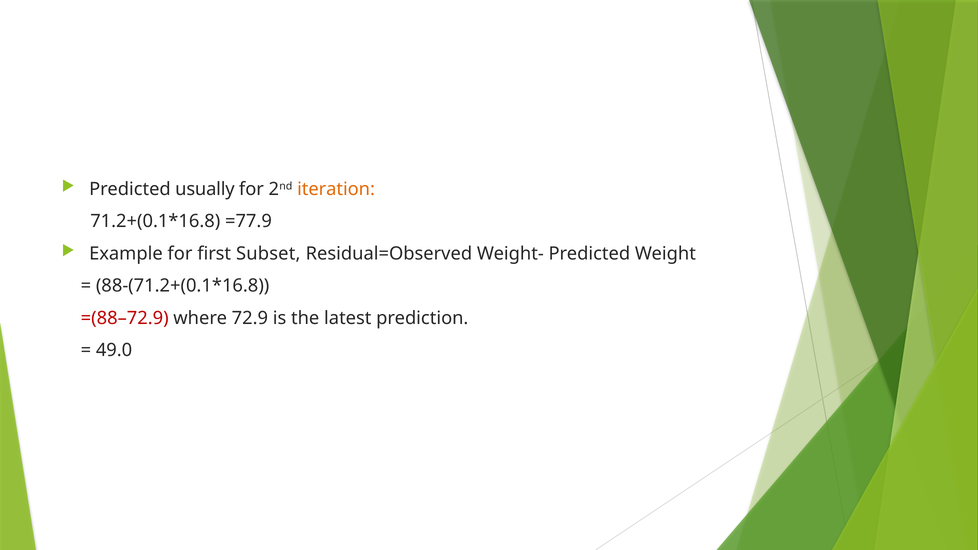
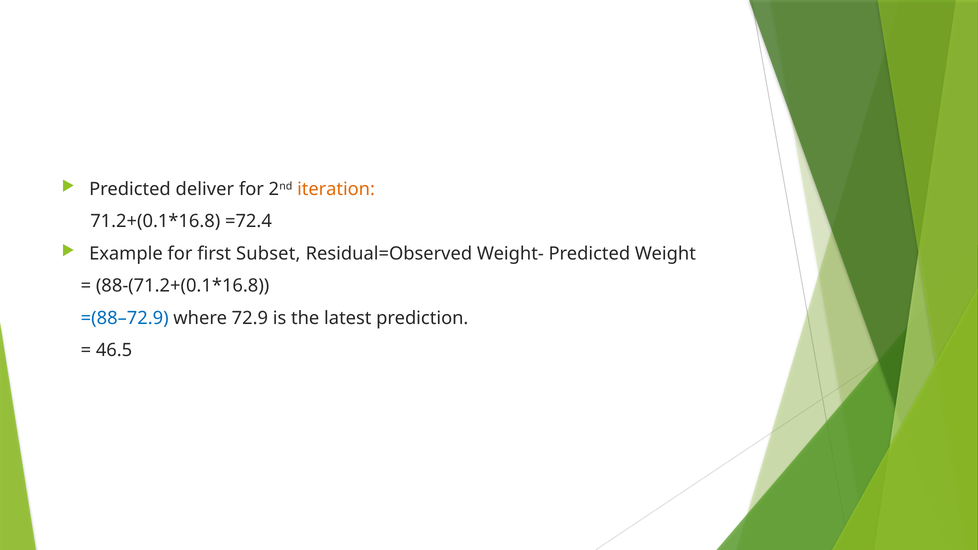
usually: usually -> deliver
=77.9: =77.9 -> =72.4
=(88–72.9 colour: red -> blue
49.0: 49.0 -> 46.5
